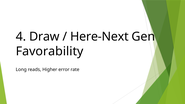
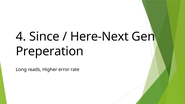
Draw: Draw -> Since
Favorability: Favorability -> Preperation
